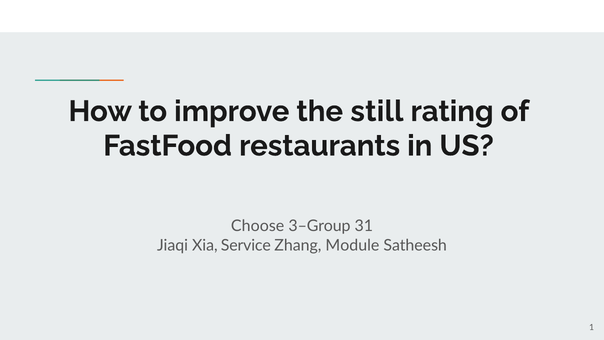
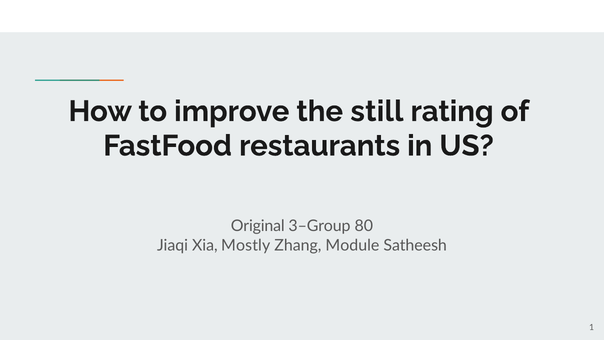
Choose: Choose -> Original
31: 31 -> 80
Service: Service -> Mostly
